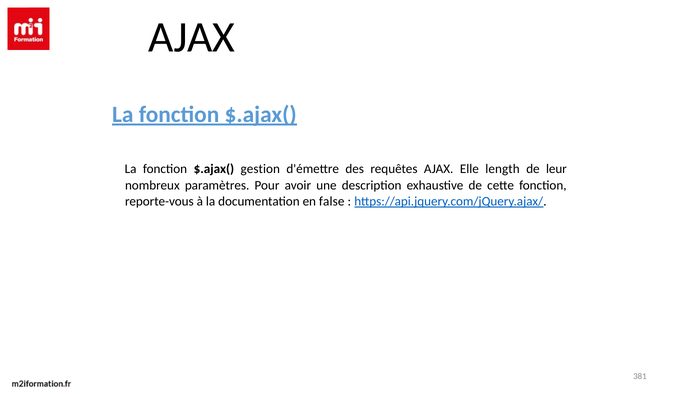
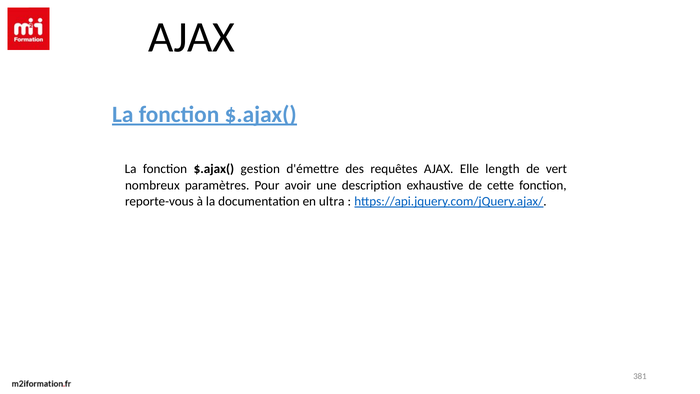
leur: leur -> vert
false: false -> ultra
